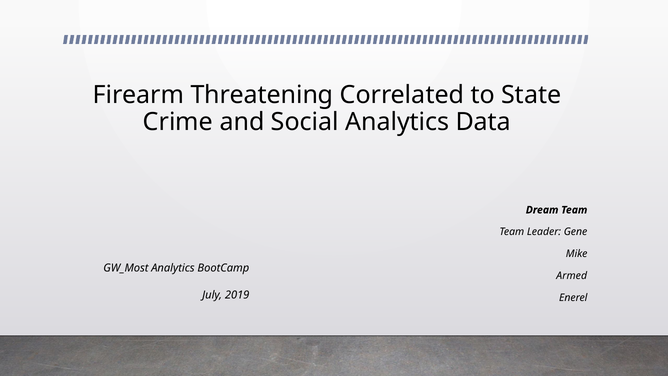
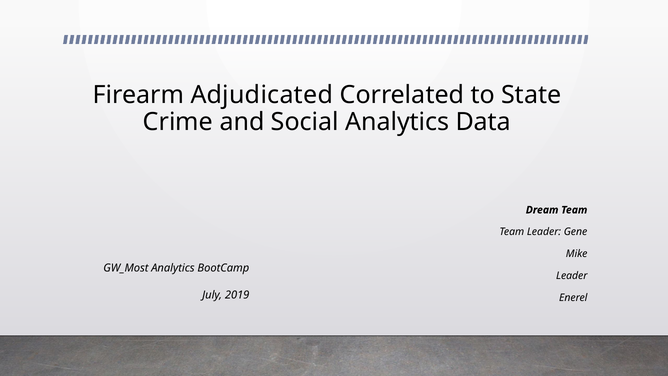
Threatening: Threatening -> Adjudicated
Armed at (572, 276): Armed -> Leader
